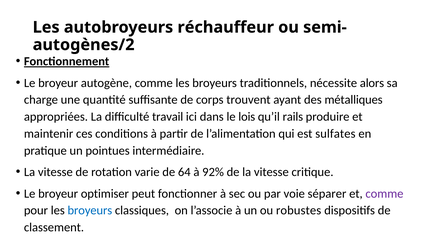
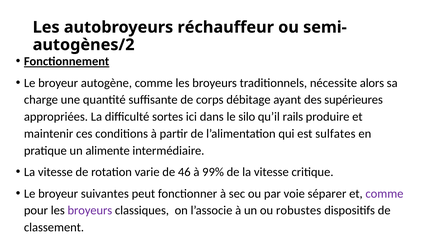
trouvent: trouvent -> débitage
métalliques: métalliques -> supérieures
travail: travail -> sortes
lois: lois -> silo
pointues: pointues -> alimente
64: 64 -> 46
92%: 92% -> 99%
optimiser: optimiser -> suivantes
broyeurs at (90, 211) colour: blue -> purple
